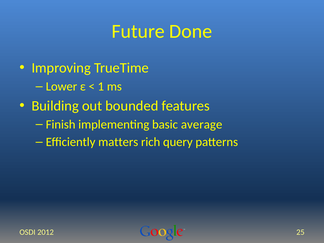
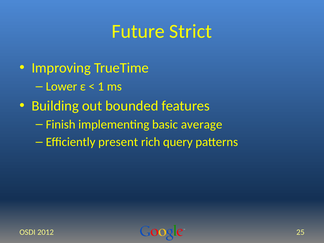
Done: Done -> Strict
matters: matters -> present
